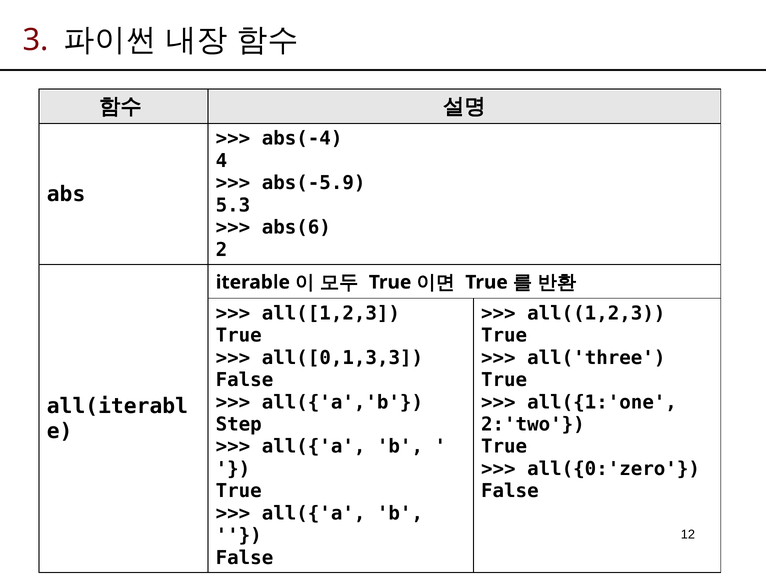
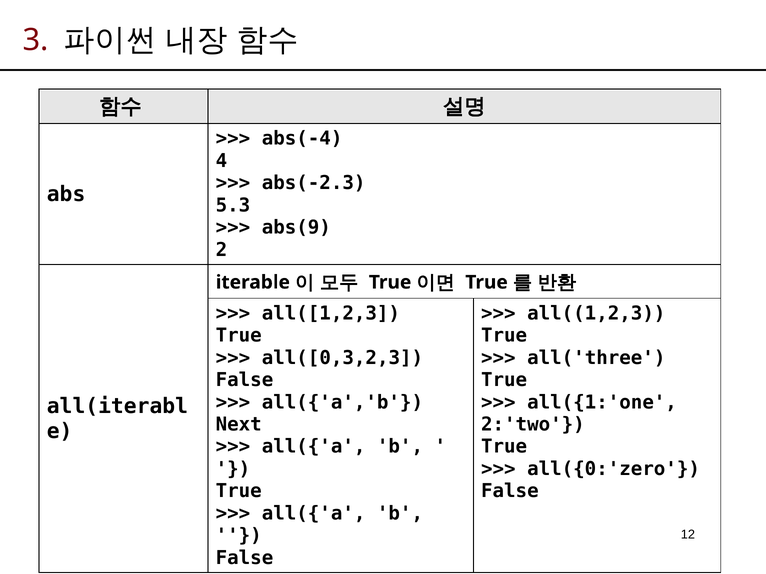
abs(-5.9: abs(-5.9 -> abs(-2.3
abs(6: abs(6 -> abs(9
all([0,1,3,3: all([0,1,3,3 -> all([0,3,2,3
Step: Step -> Next
